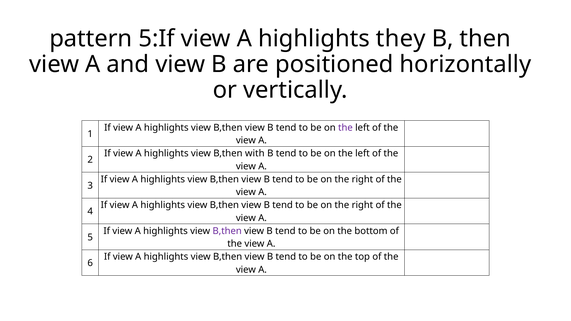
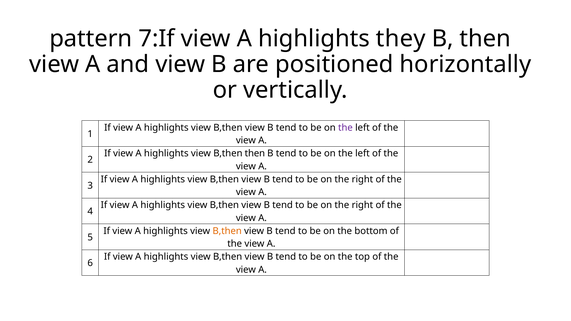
5:If: 5:If -> 7:If
B,then with: with -> then
B,then at (227, 231) colour: purple -> orange
